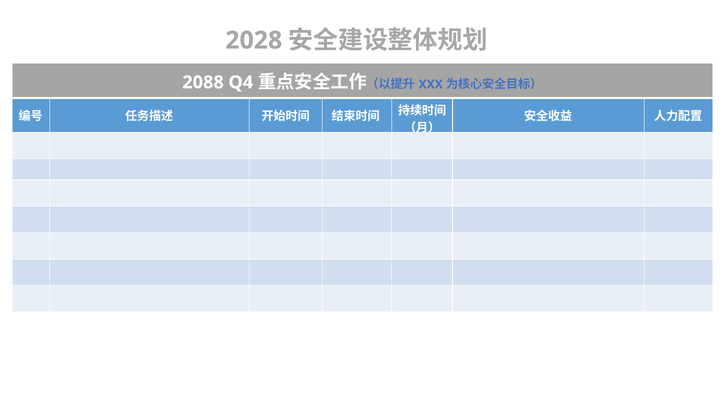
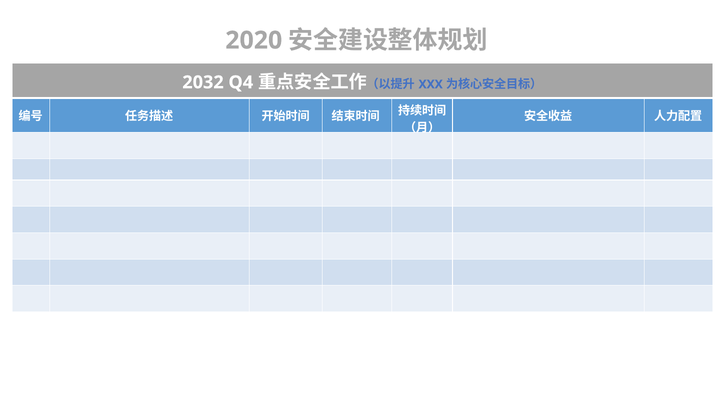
2028: 2028 -> 2020
2088: 2088 -> 2032
